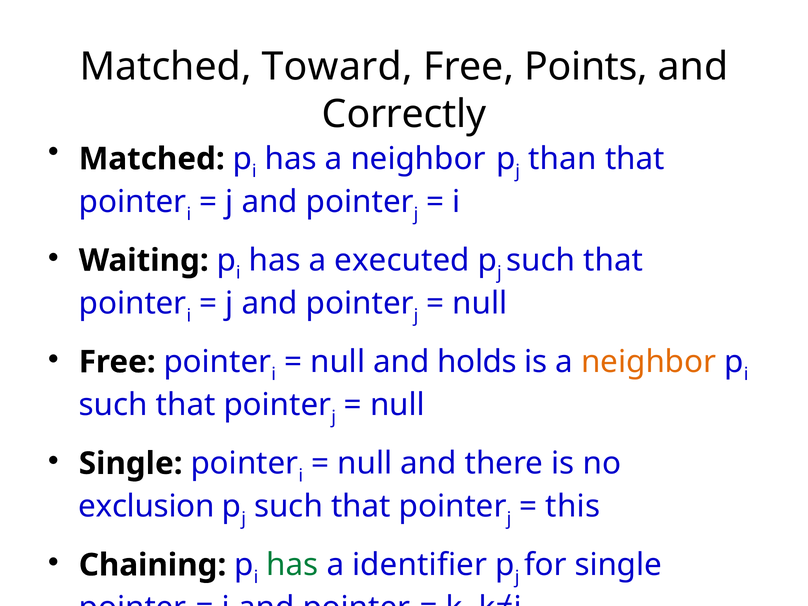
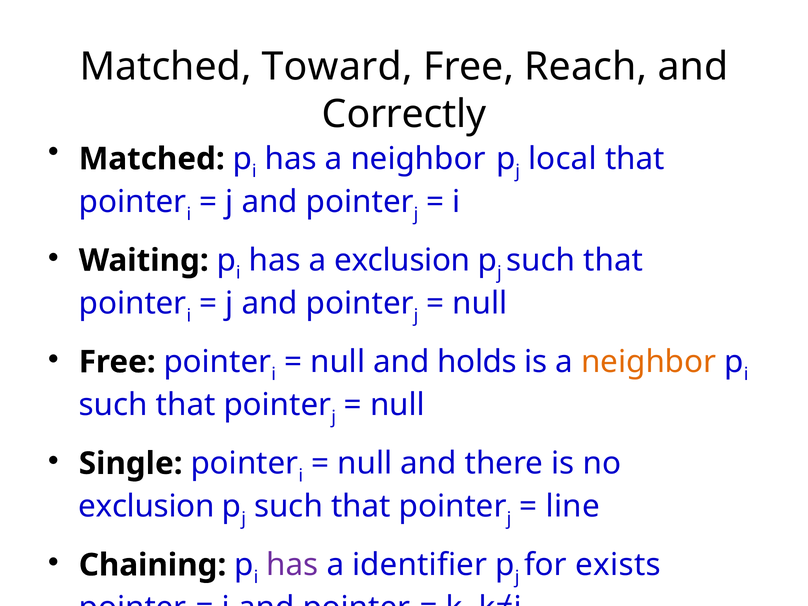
Points: Points -> Reach
than: than -> local
a executed: executed -> exclusion
this: this -> line
has at (292, 565) colour: green -> purple
for single: single -> exists
